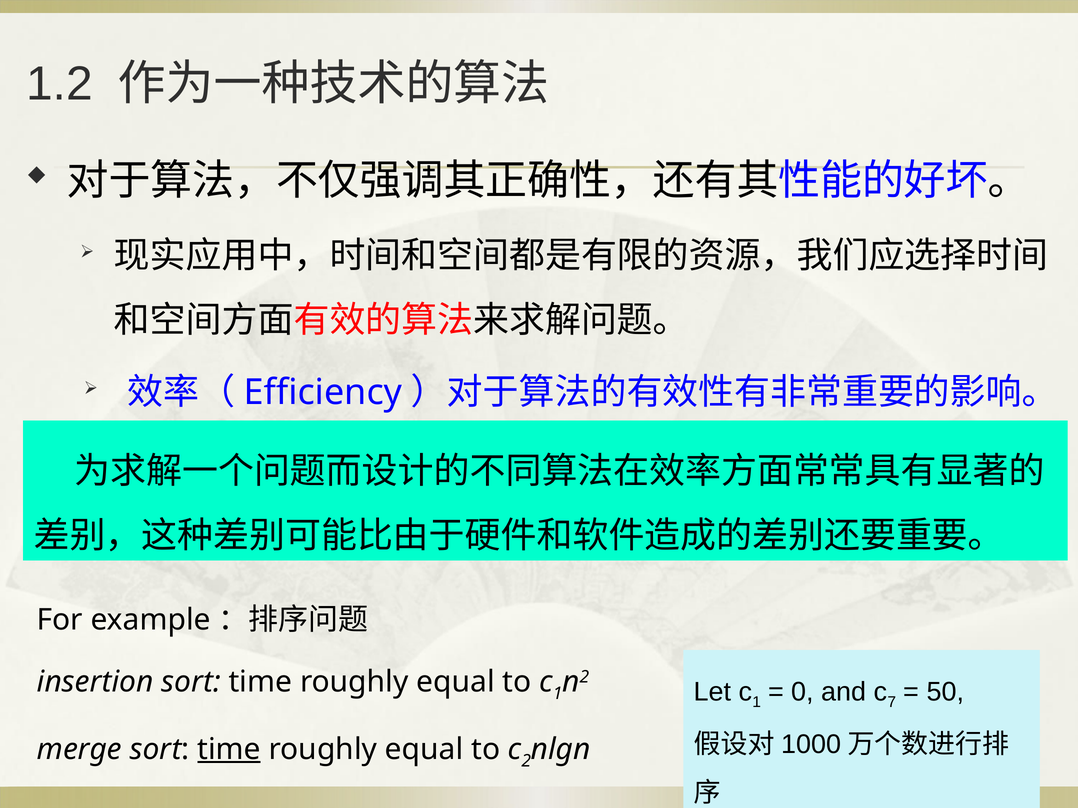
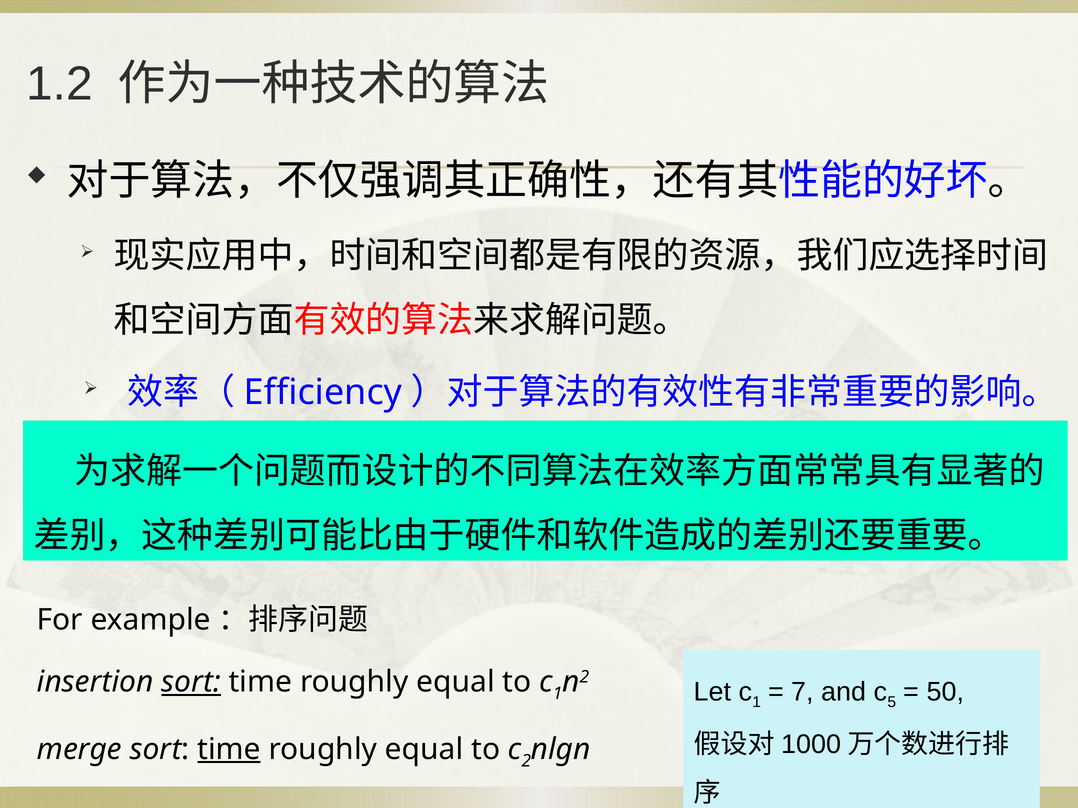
sort at (191, 682) underline: none -> present
0: 0 -> 7
7: 7 -> 5
